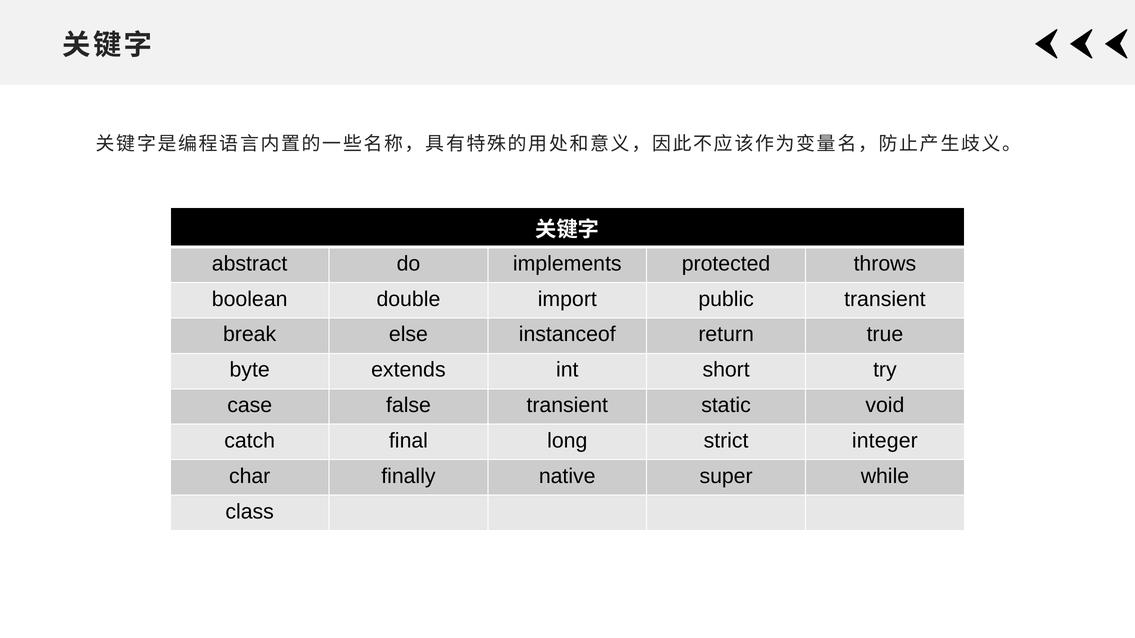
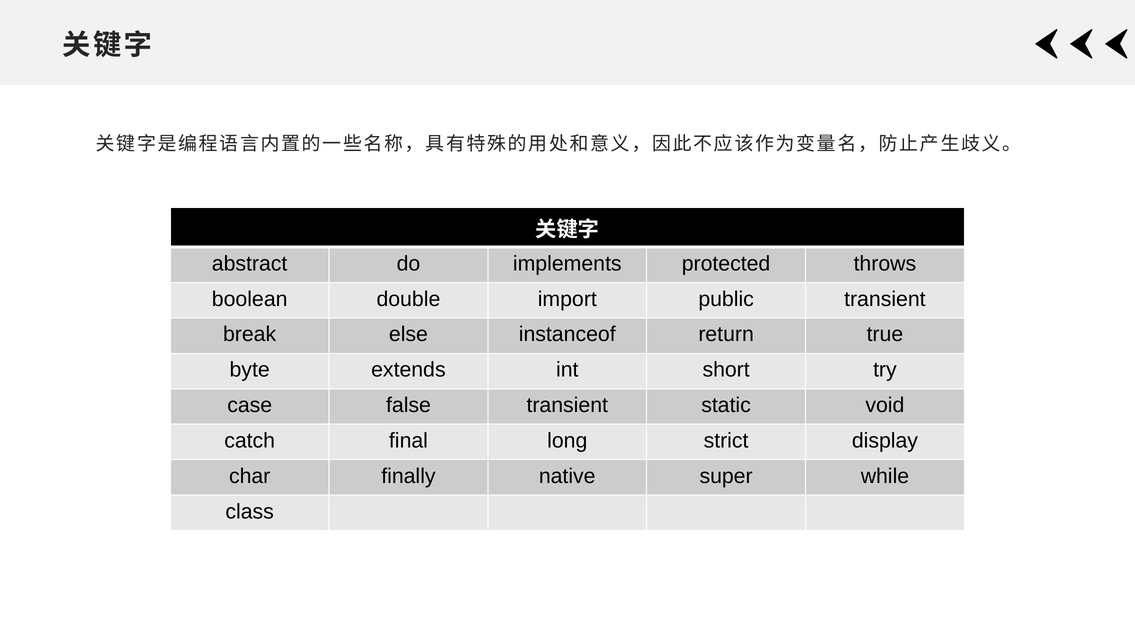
integer: integer -> display
